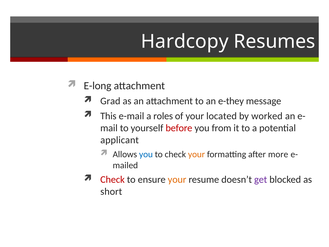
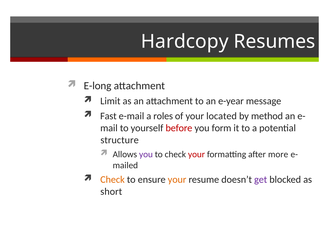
Grad: Grad -> Limit
e-they: e-they -> e-year
This: This -> Fast
worked: worked -> method
from: from -> form
applicant: applicant -> structure
you at (146, 154) colour: blue -> purple
your at (196, 154) colour: orange -> red
Check at (112, 179) colour: red -> orange
